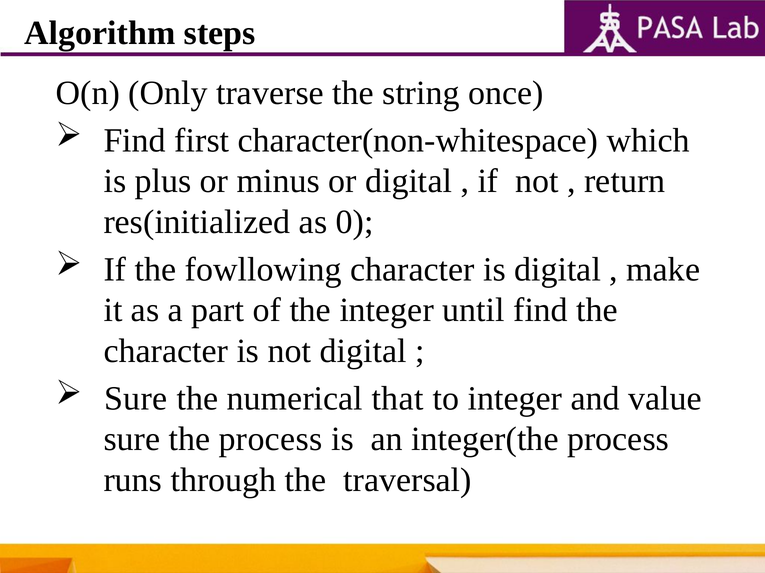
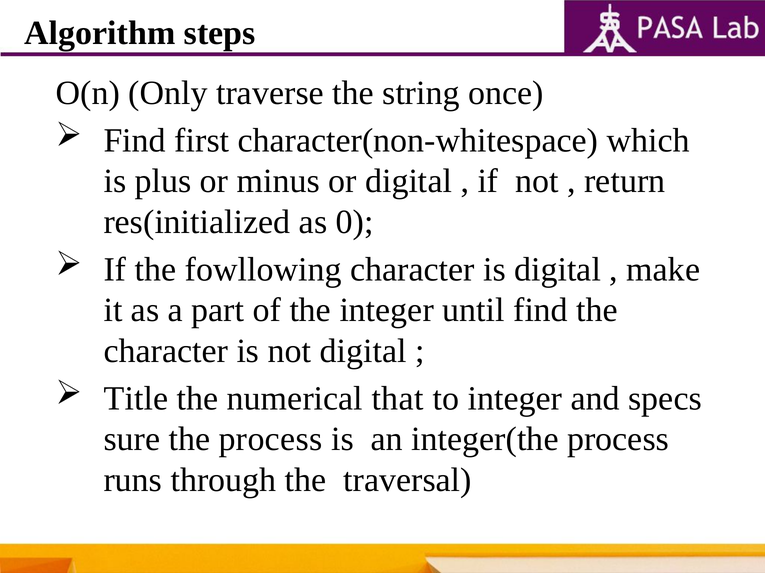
Sure at (136, 399): Sure -> Title
value: value -> specs
